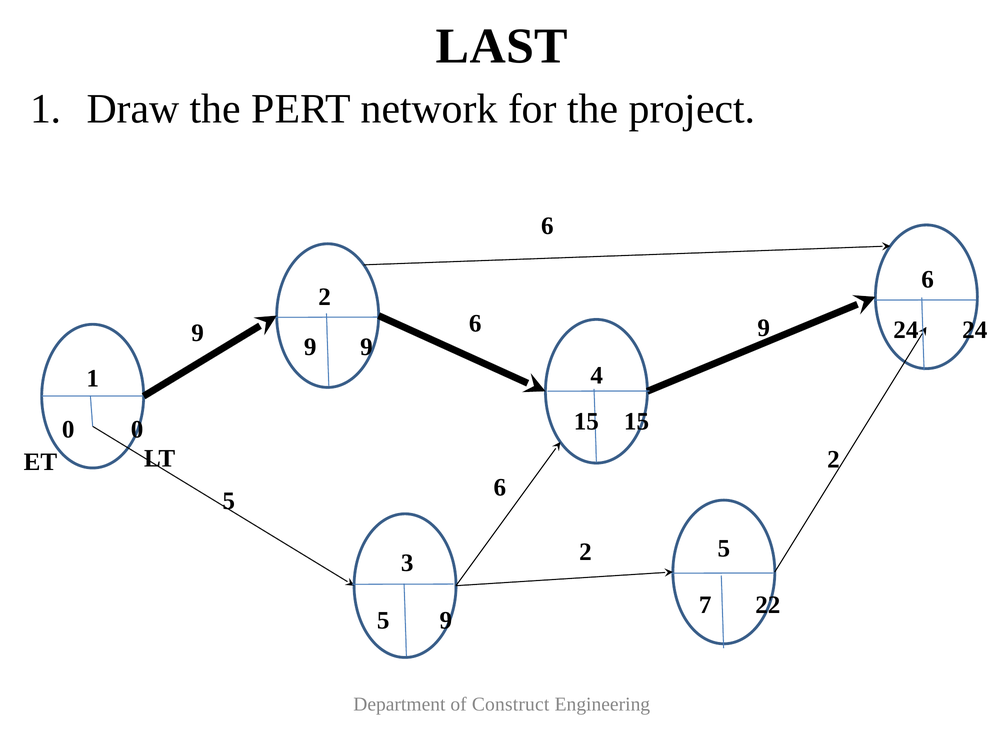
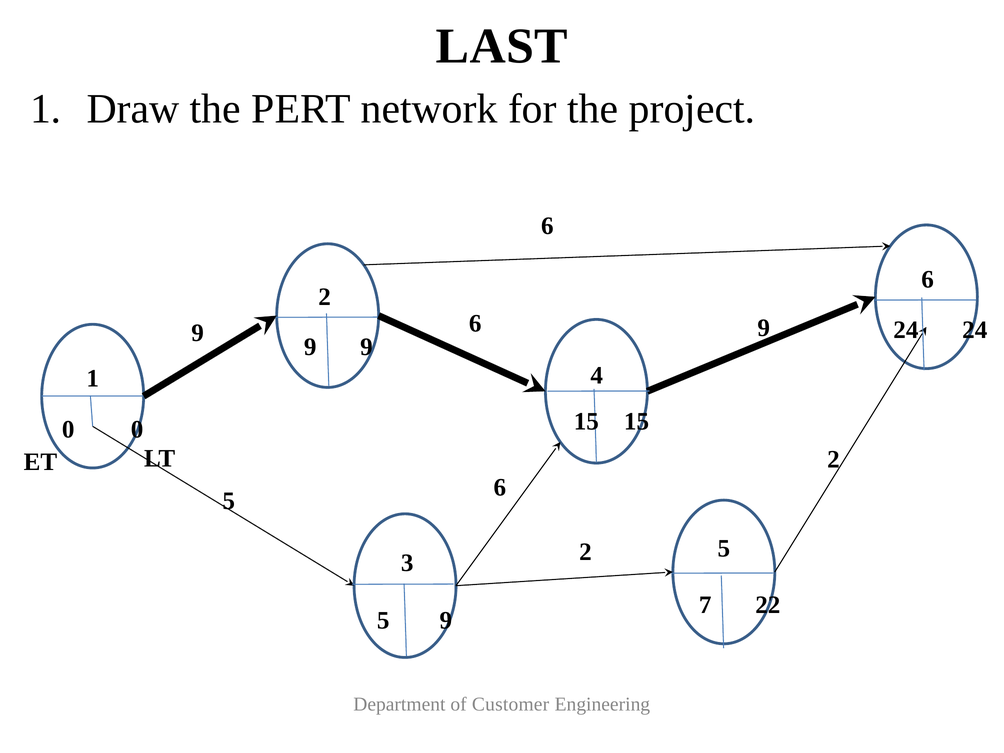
Construct: Construct -> Customer
